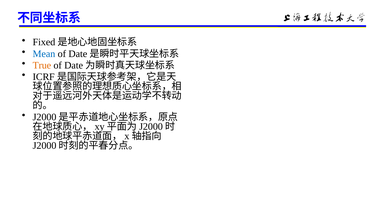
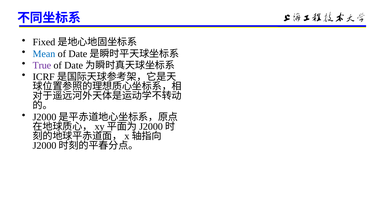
True colour: orange -> purple
